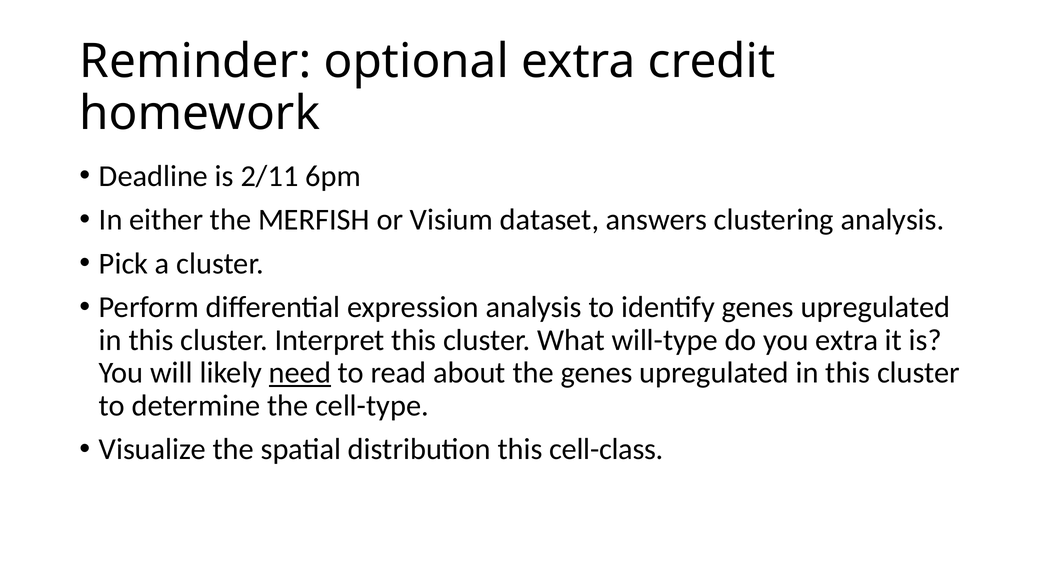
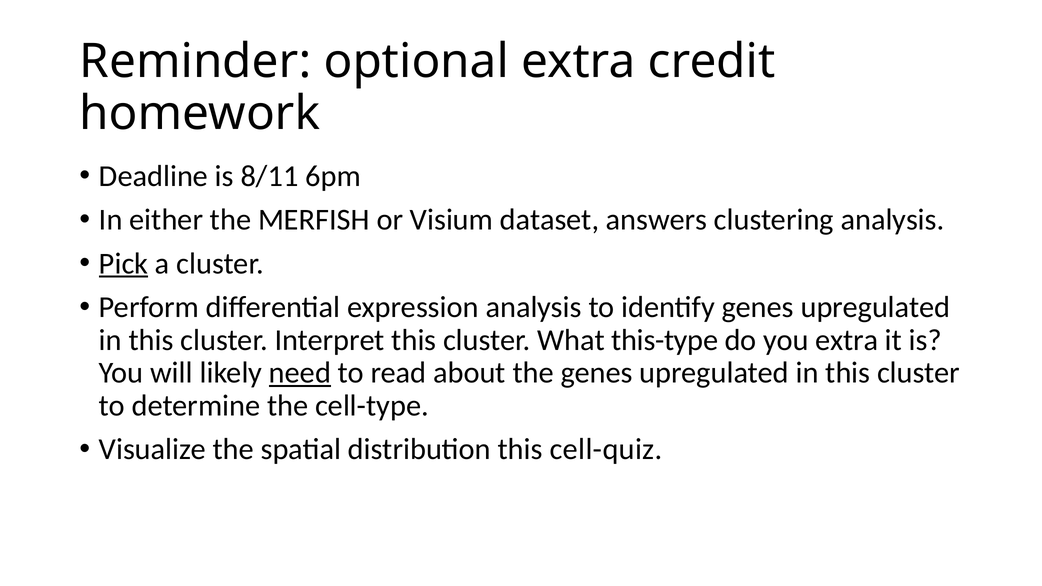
2/11: 2/11 -> 8/11
Pick underline: none -> present
will-type: will-type -> this-type
cell-class: cell-class -> cell-quiz
